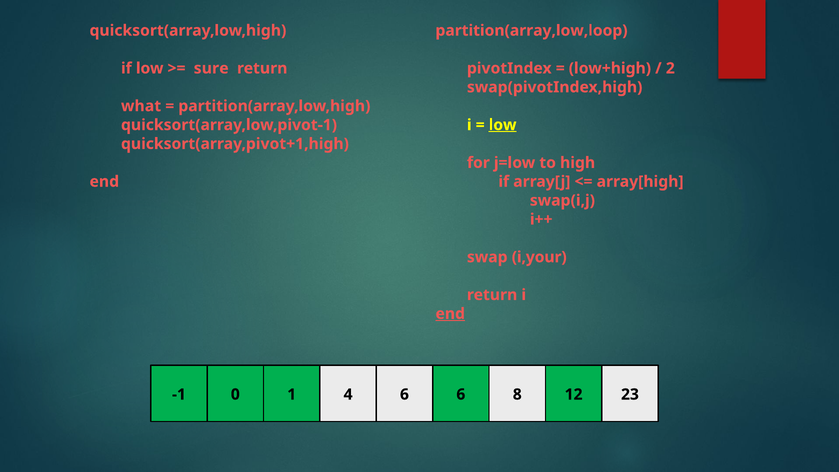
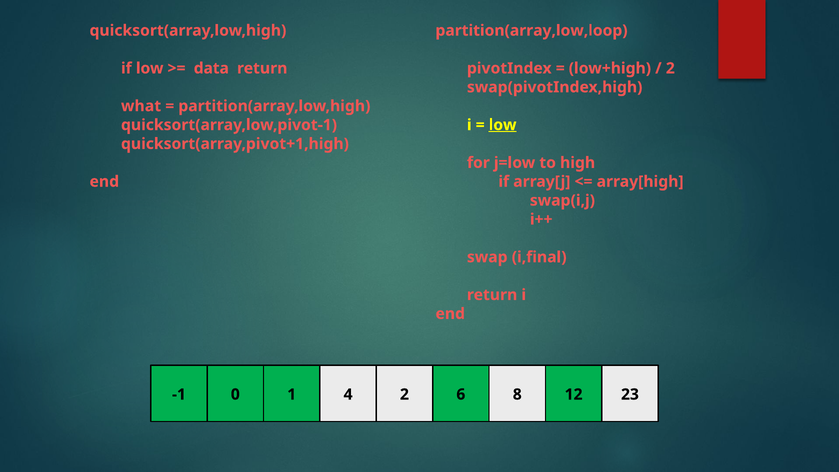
sure: sure -> data
i,your: i,your -> i,final
end at (450, 314) underline: present -> none
4 6: 6 -> 2
